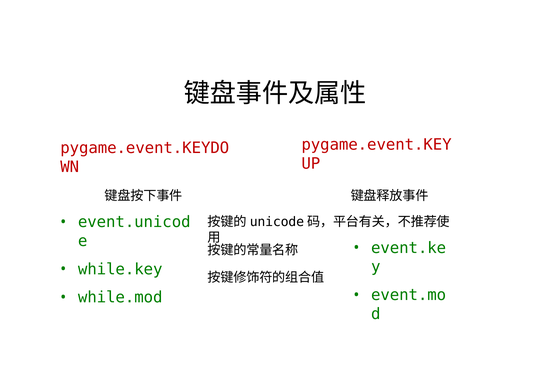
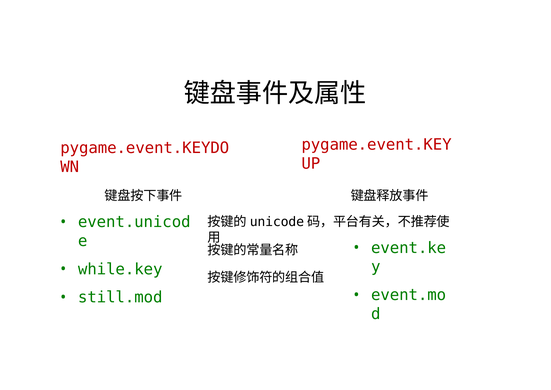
while.mod: while.mod -> still.mod
